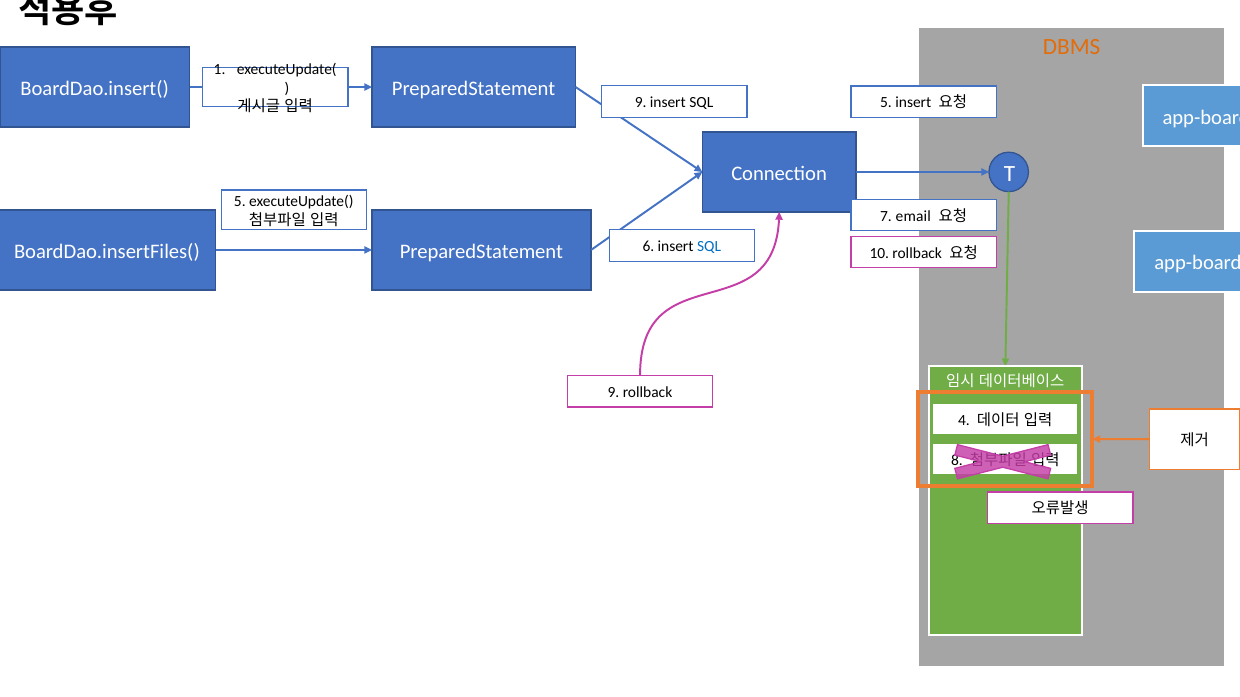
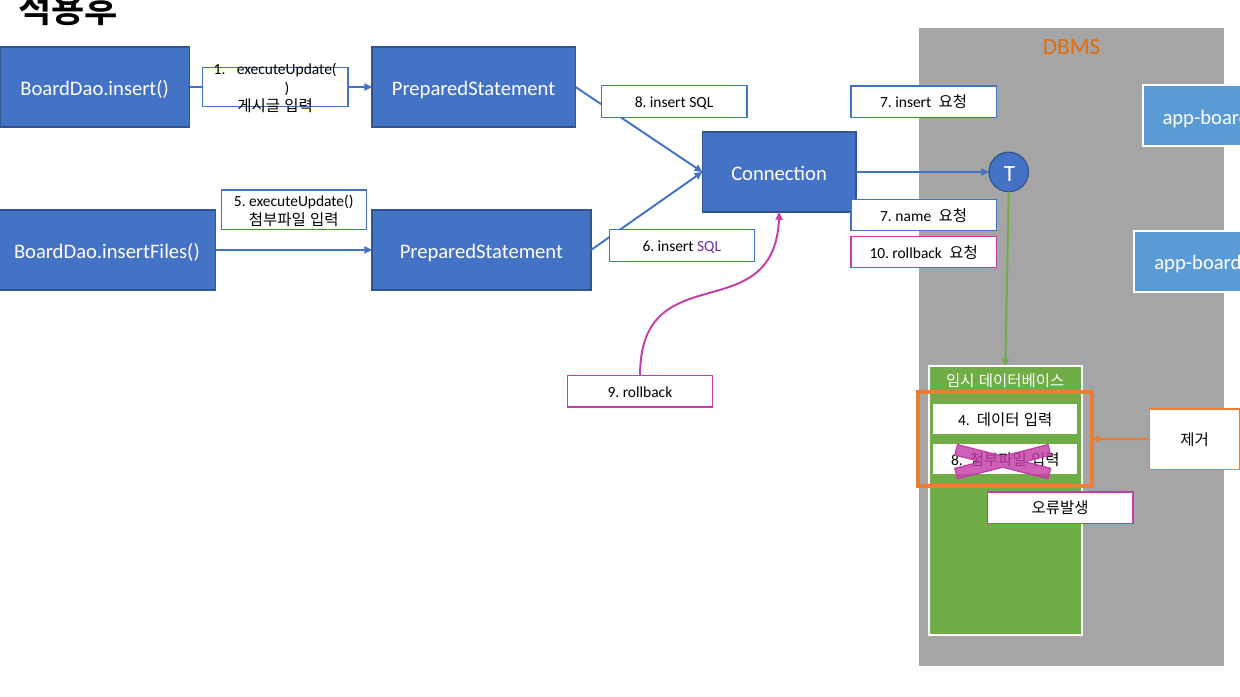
9 at (641, 103): 9 -> 8
5 at (886, 103): 5 -> 7
email: email -> name
SQL at (709, 247) colour: blue -> purple
